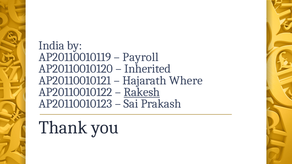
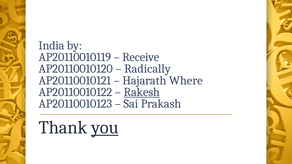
Payroll: Payroll -> Receive
Inherited: Inherited -> Radically
you underline: none -> present
